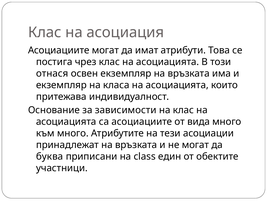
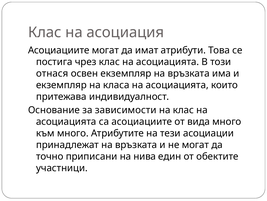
буква: буква -> точно
class: class -> нива
